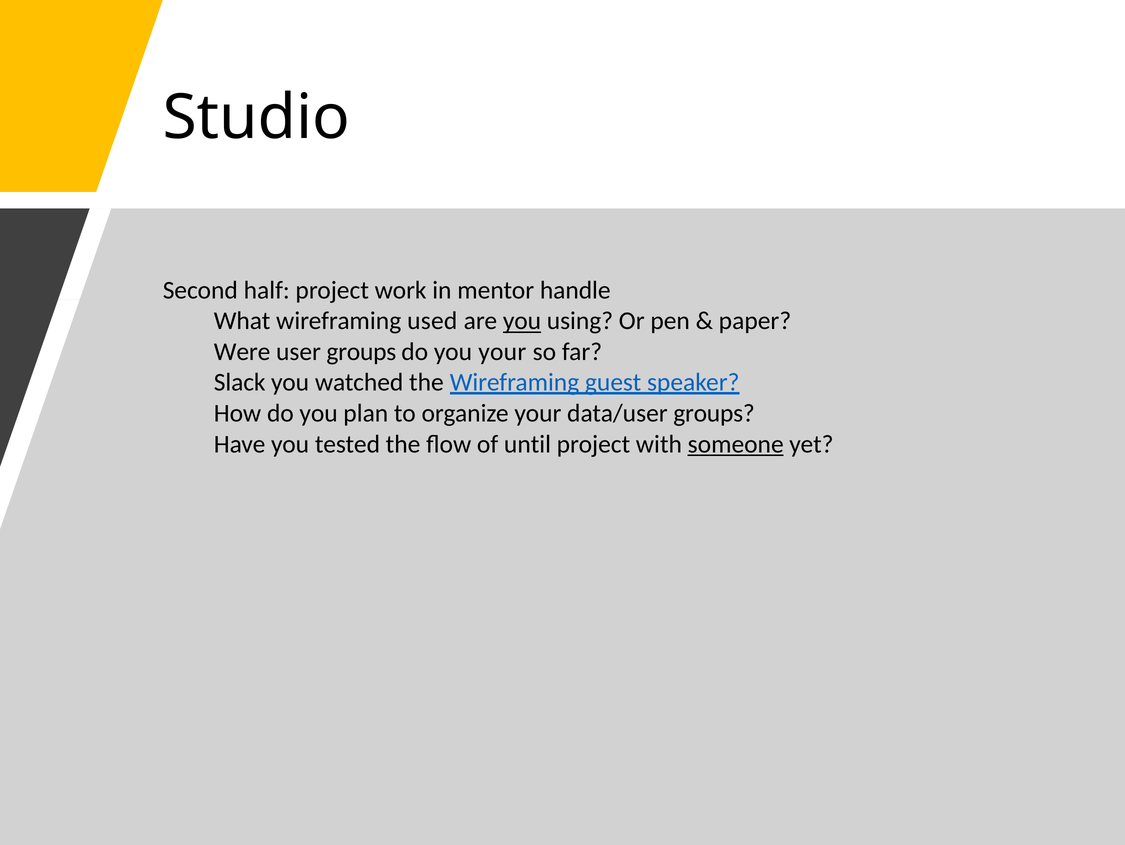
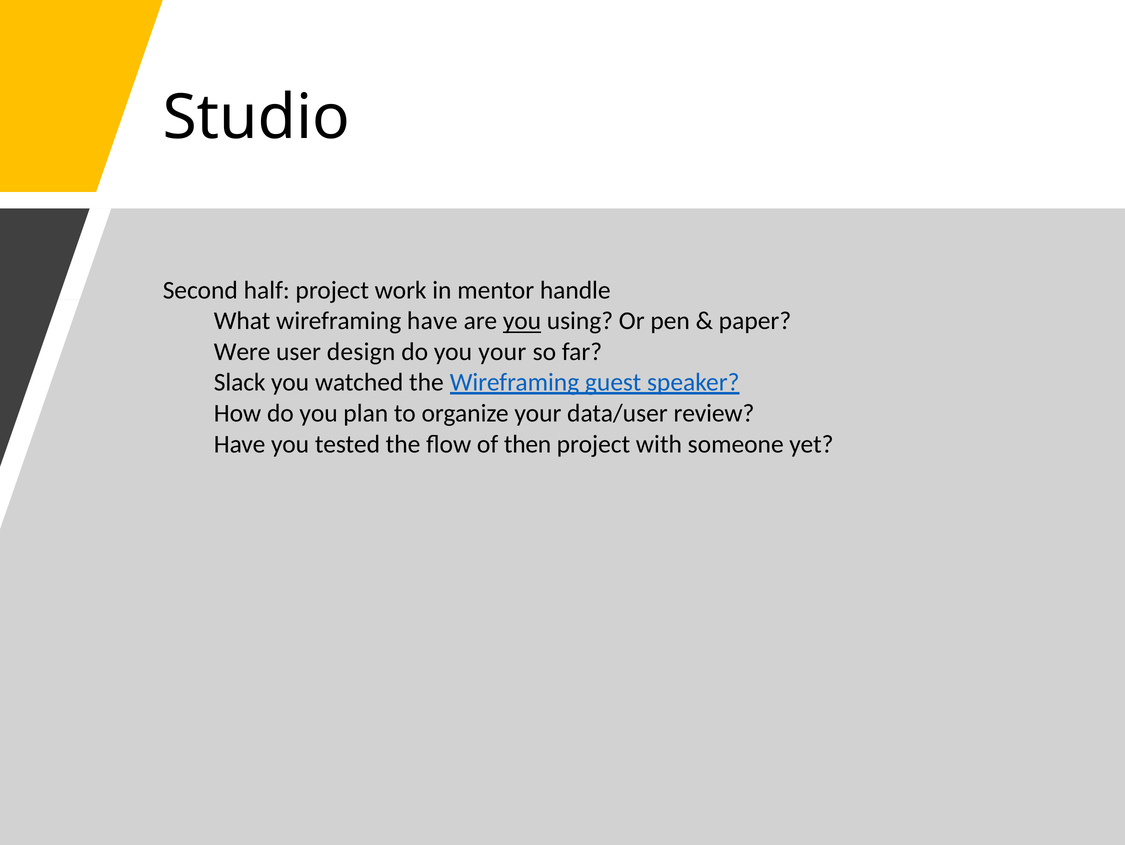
wireframing used: used -> have
user groups: groups -> design
data/user groups: groups -> review
until: until -> then
someone underline: present -> none
